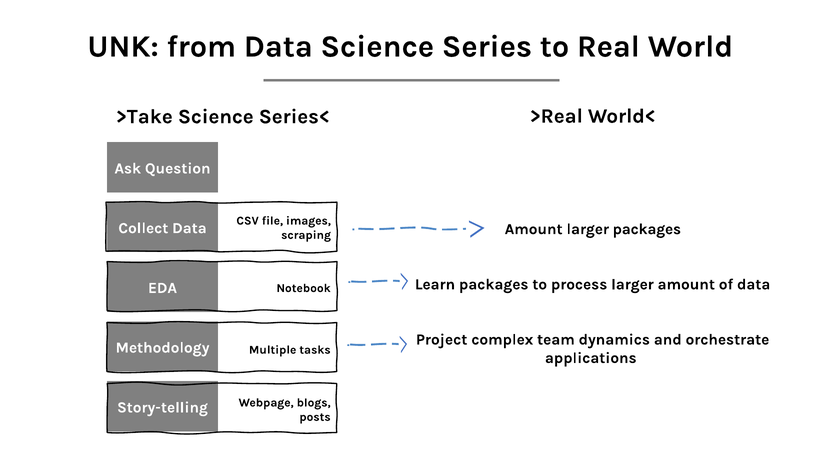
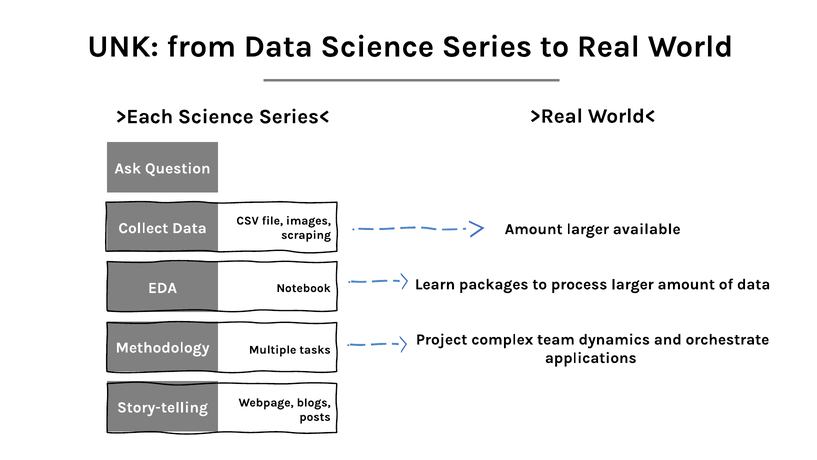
>Take: >Take -> >Each
larger packages: packages -> available
